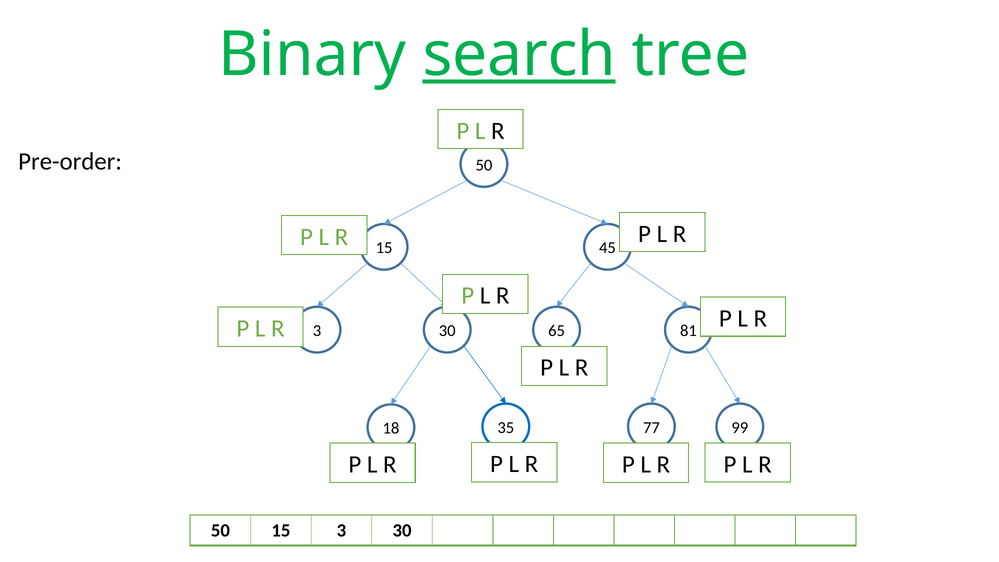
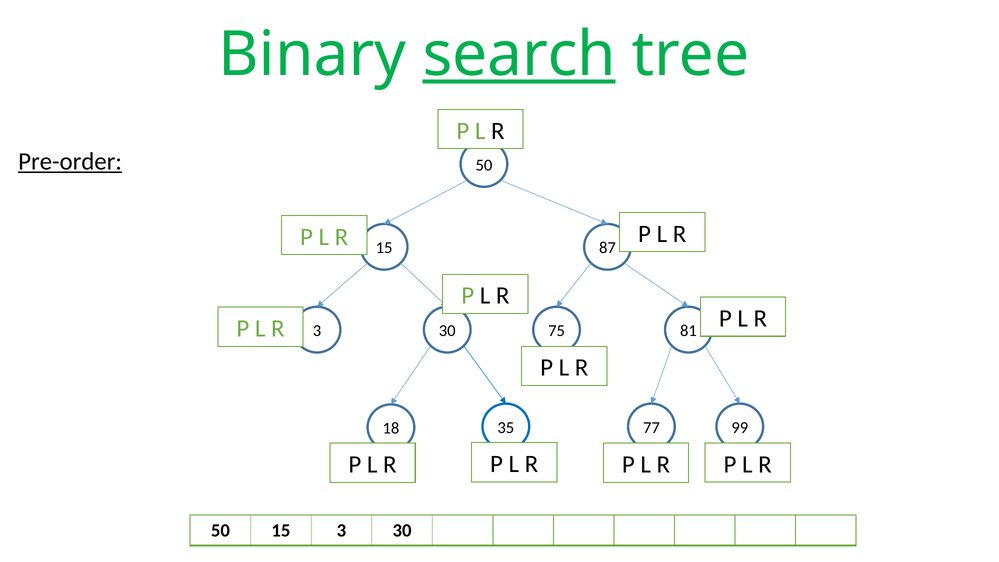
Pre-order underline: none -> present
45: 45 -> 87
65: 65 -> 75
